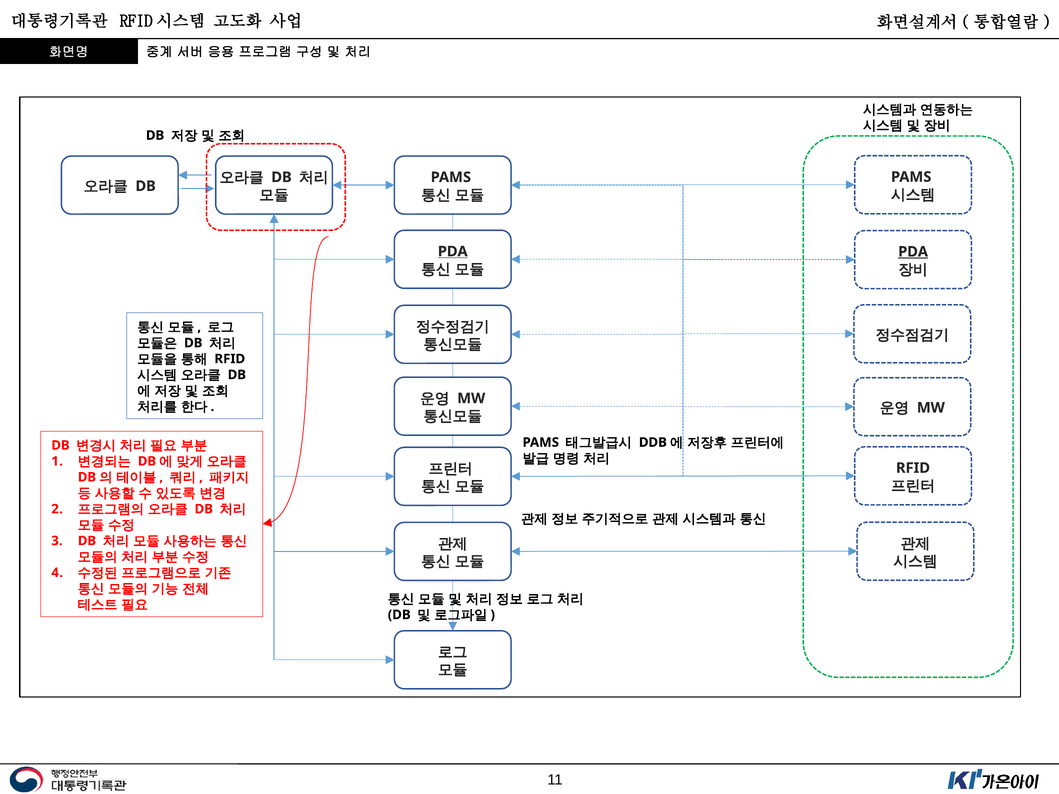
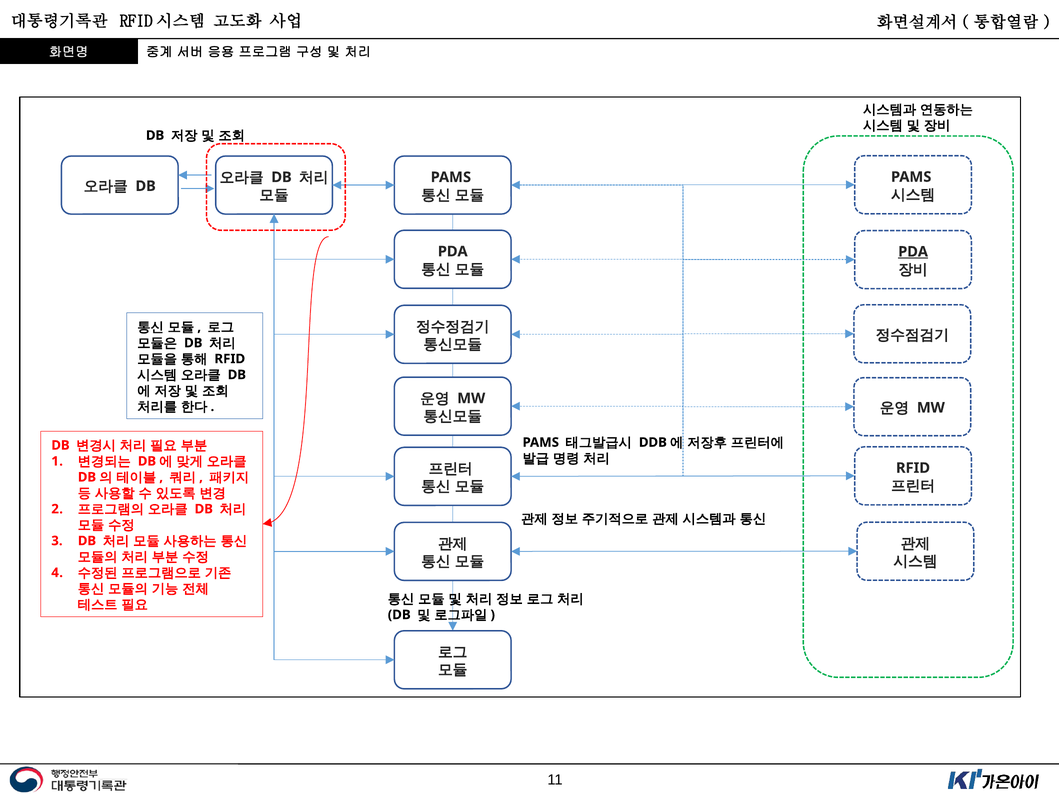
PDA at (453, 252) underline: present -> none
